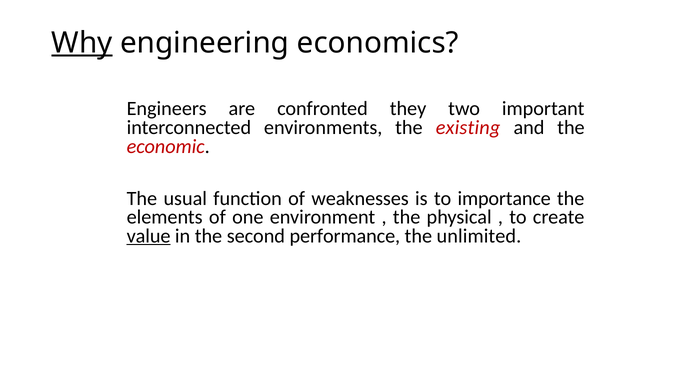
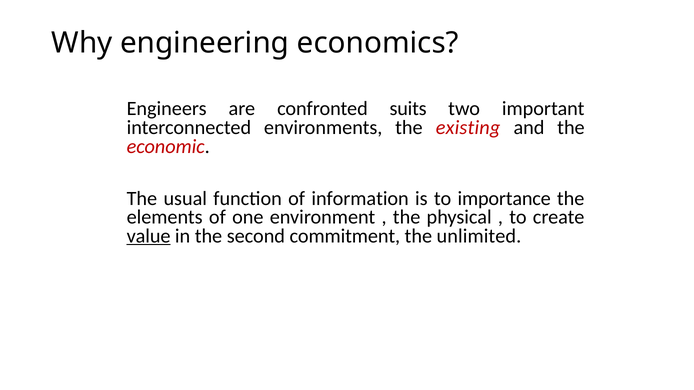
Why underline: present -> none
they: they -> suits
weaknesses: weaknesses -> information
performance: performance -> commitment
